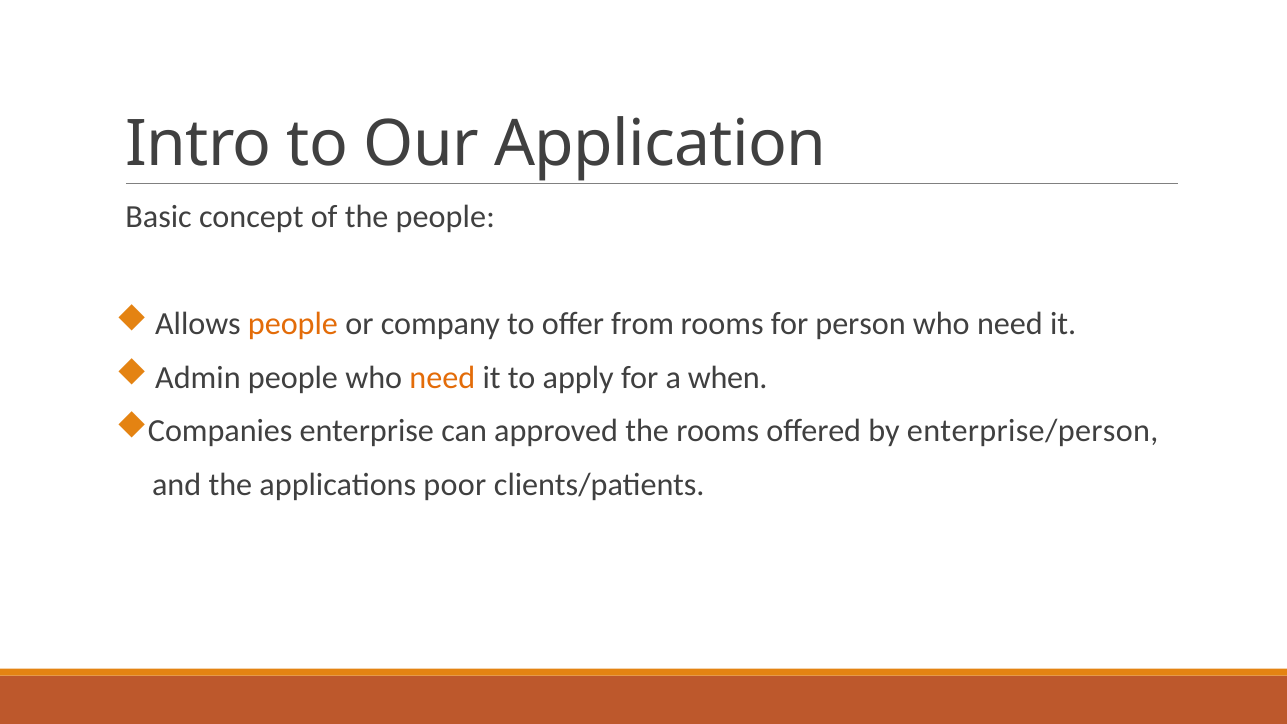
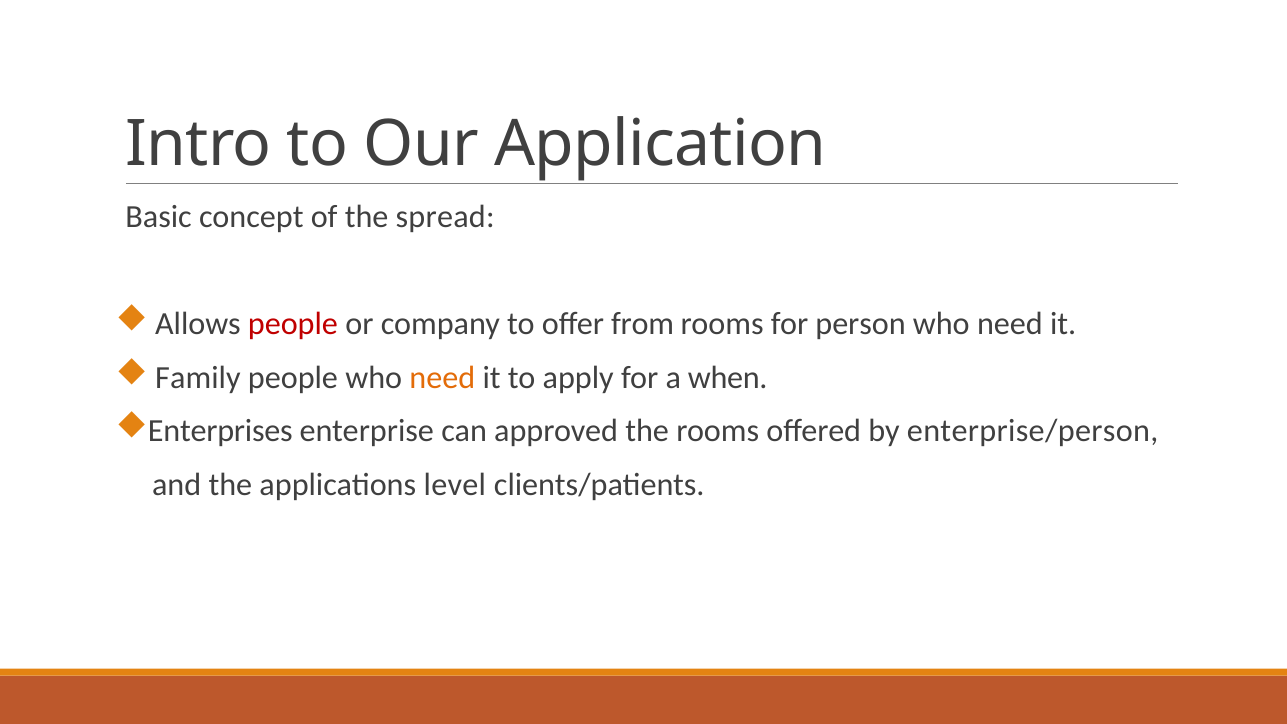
the people: people -> spread
people at (293, 324) colour: orange -> red
Admin: Admin -> Family
Companies: Companies -> Enterprises
poor: poor -> level
